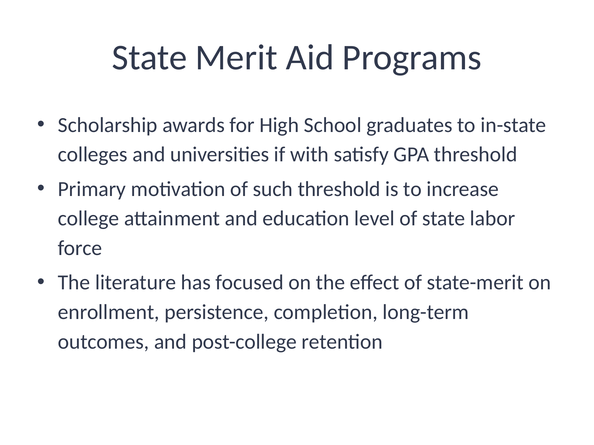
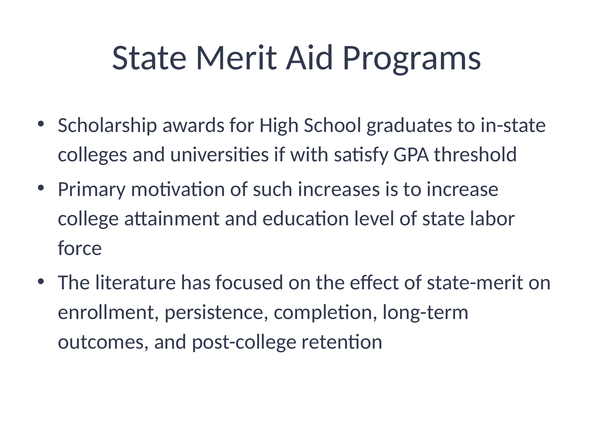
such threshold: threshold -> increases
